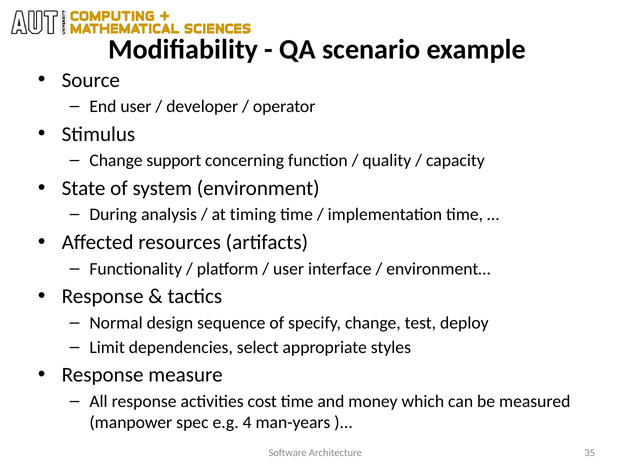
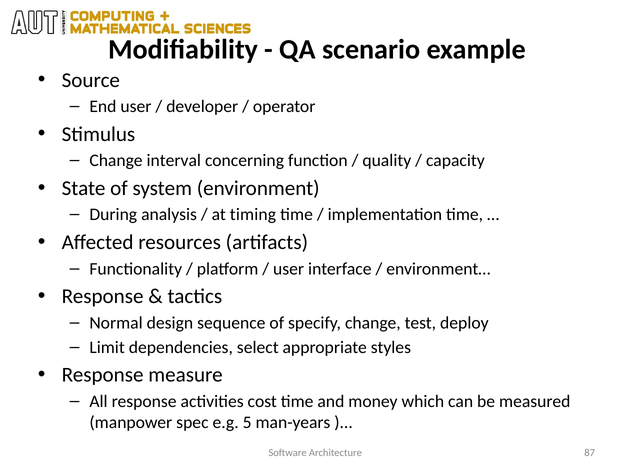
support: support -> interval
4: 4 -> 5
35: 35 -> 87
